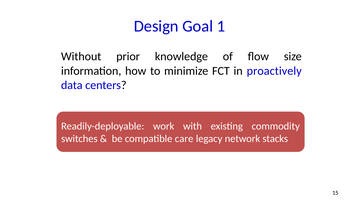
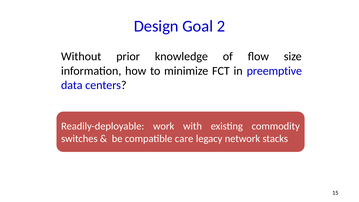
1: 1 -> 2
proactively: proactively -> preemptive
